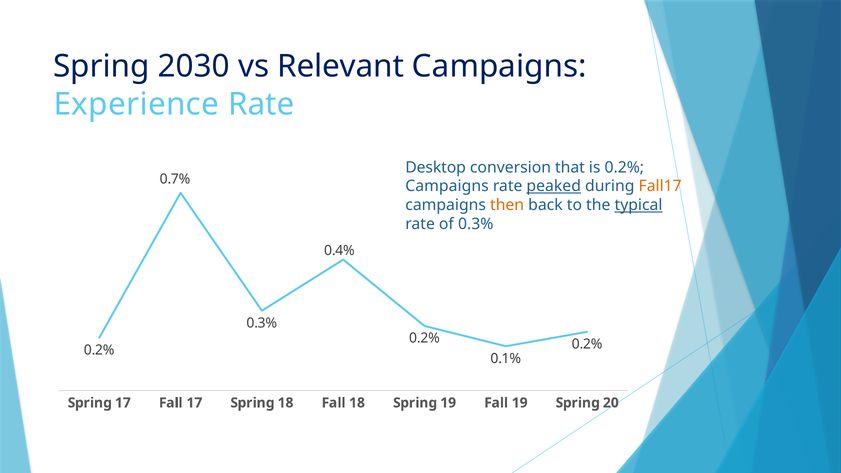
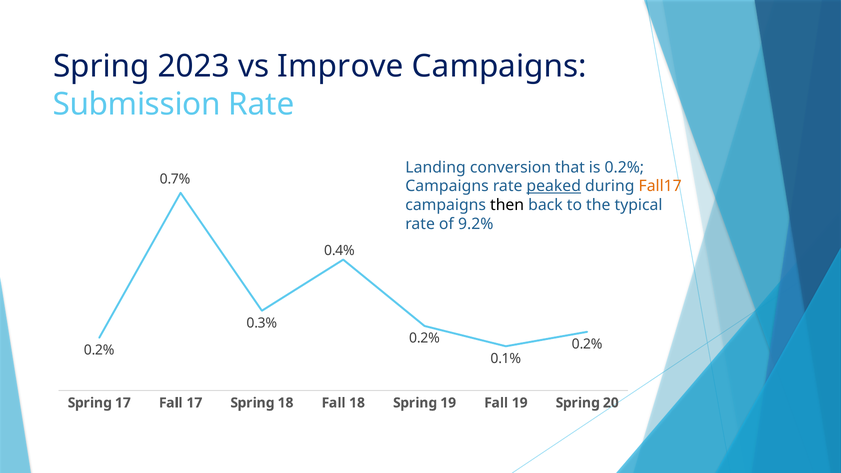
2030: 2030 -> 2023
Relevant: Relevant -> Improve
Experience: Experience -> Submission
Desktop: Desktop -> Landing
then colour: orange -> black
typical underline: present -> none
of 0.3%: 0.3% -> 9.2%
